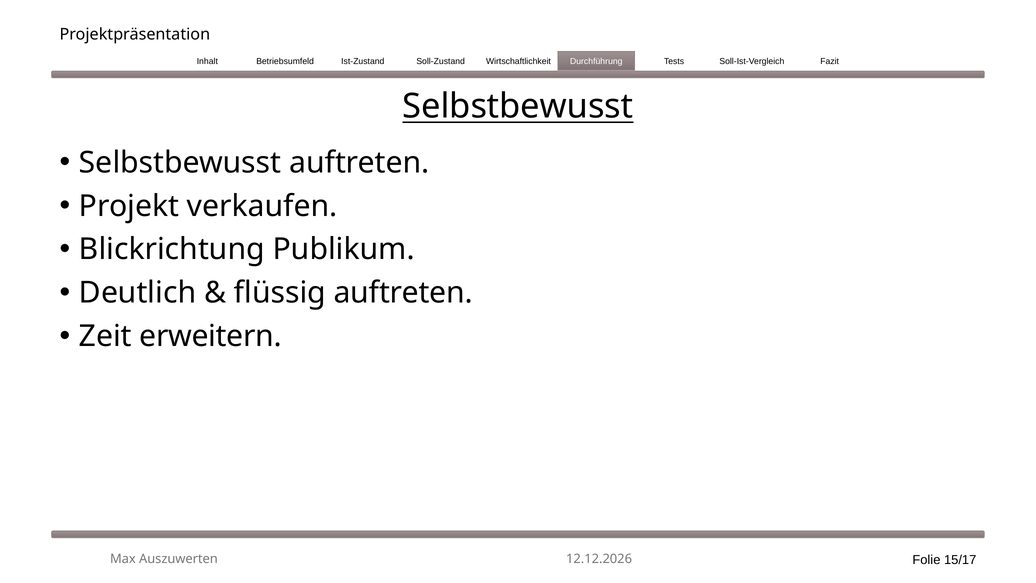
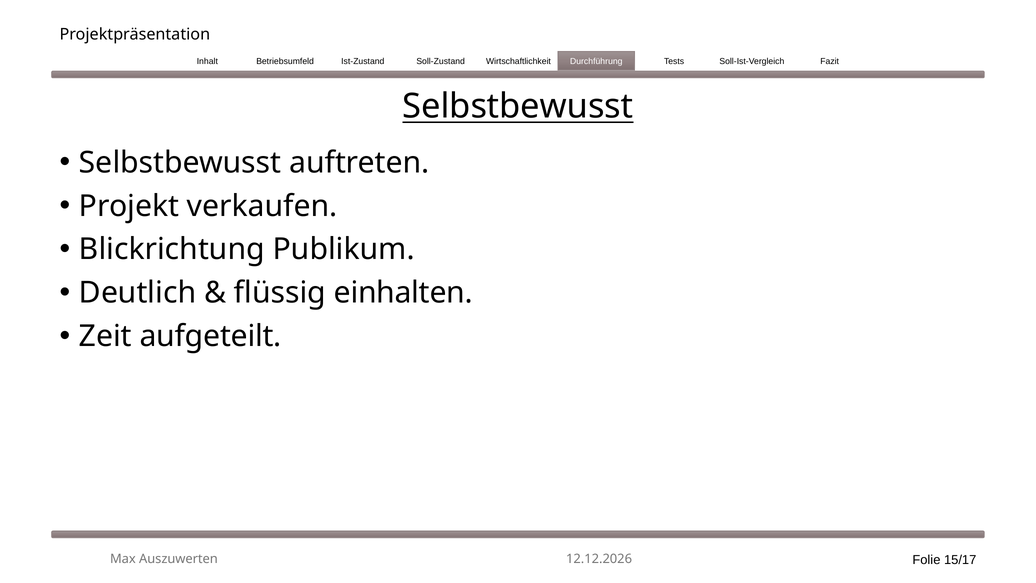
flüssig auftreten: auftreten -> einhalten
erweitern: erweitern -> aufgeteilt
